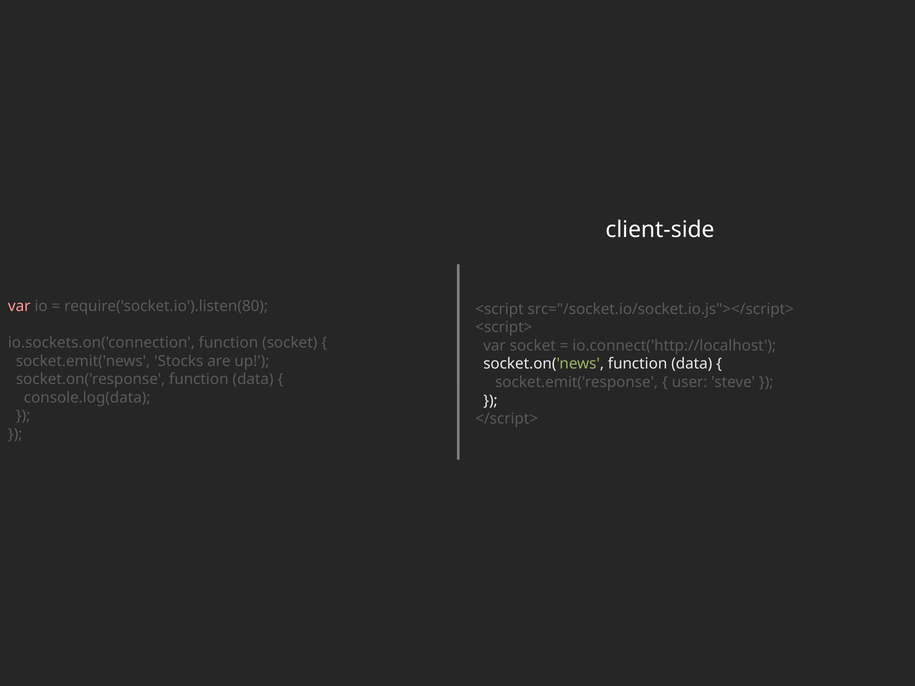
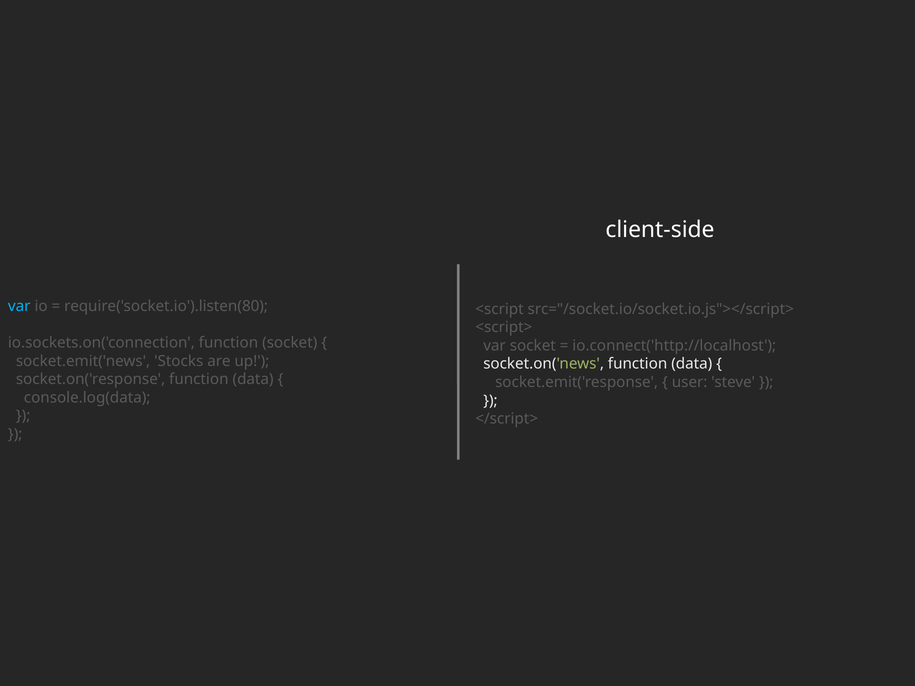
var at (19, 306) colour: pink -> light blue
